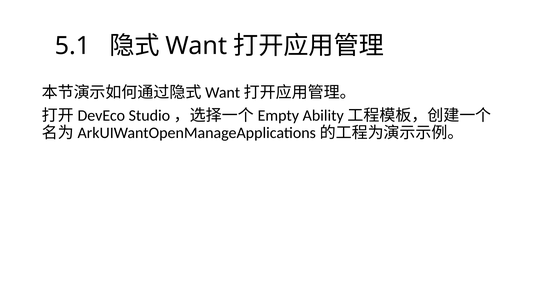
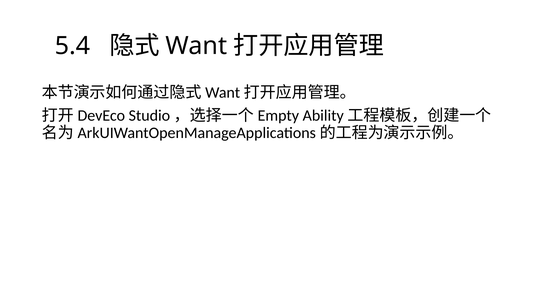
5.1: 5.1 -> 5.4
